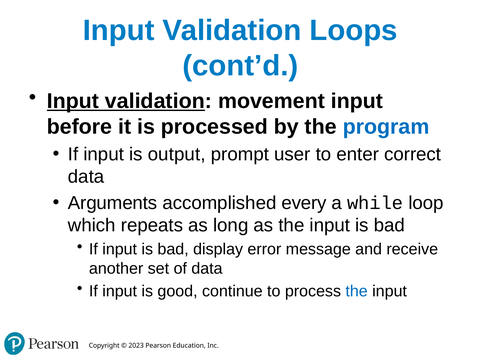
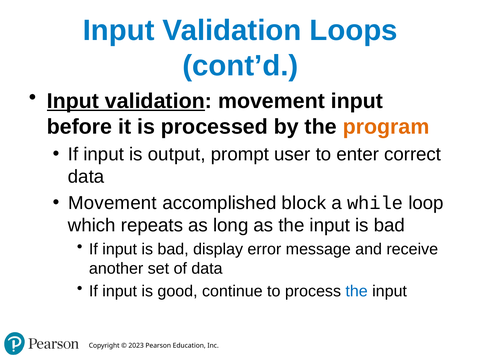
program colour: blue -> orange
Arguments at (113, 203): Arguments -> Movement
every: every -> block
